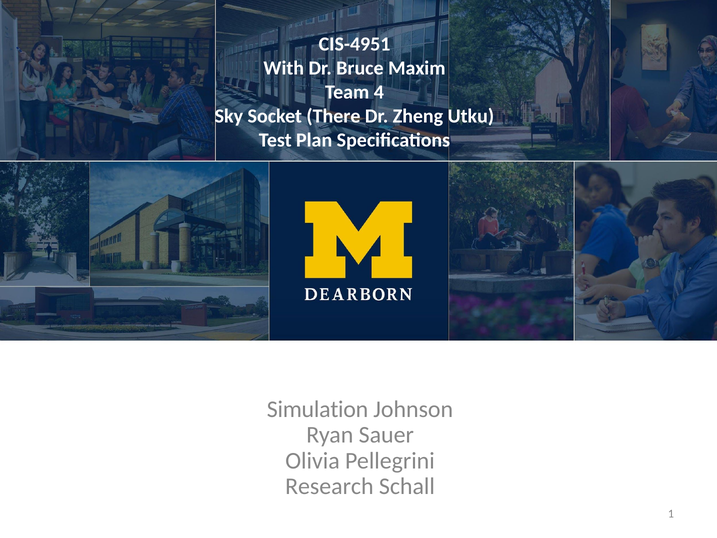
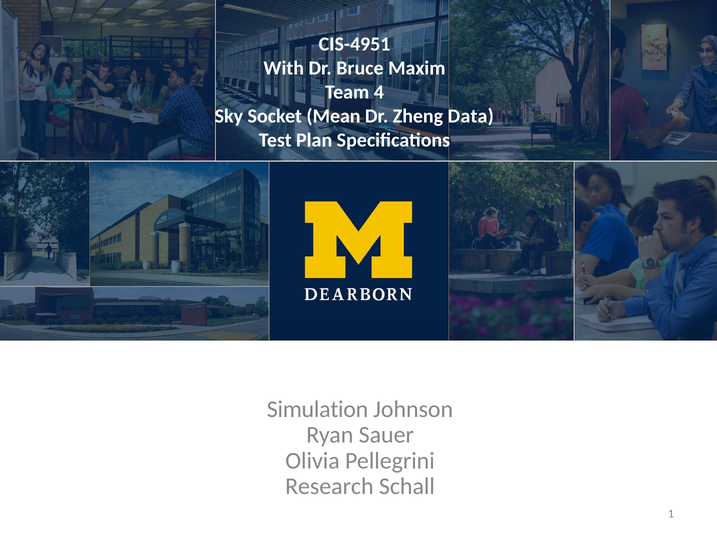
There: There -> Mean
Utku: Utku -> Data
